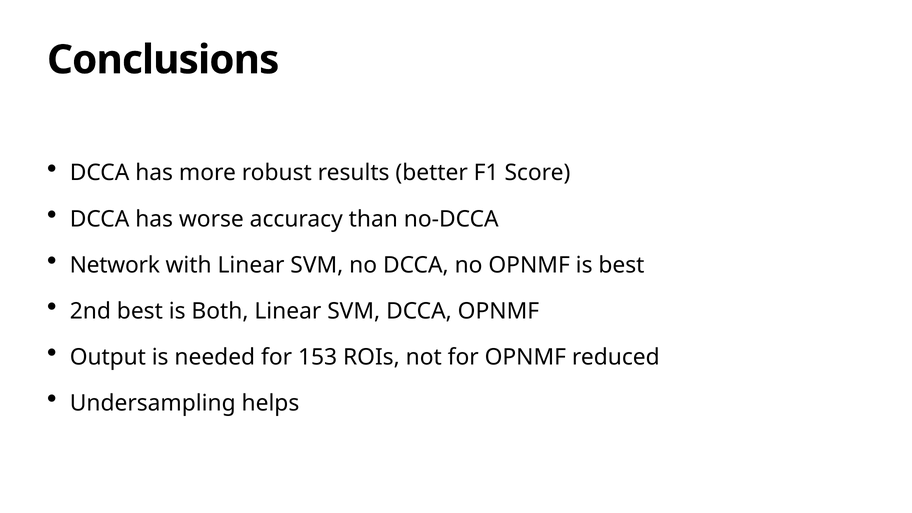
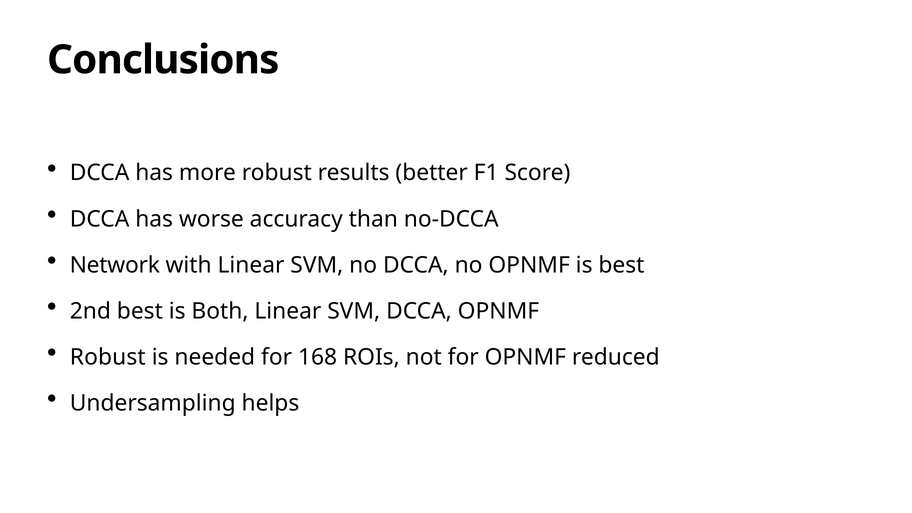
Output at (108, 357): Output -> Robust
153: 153 -> 168
